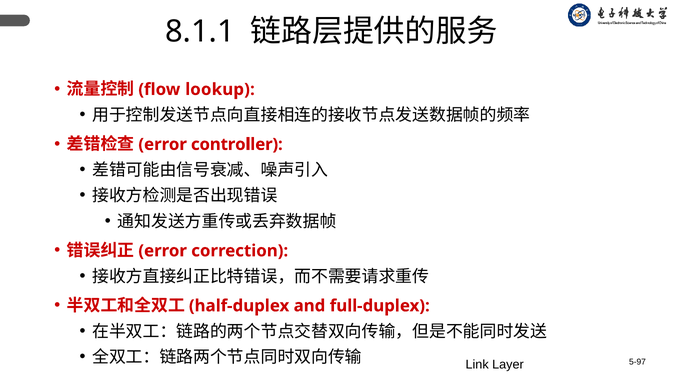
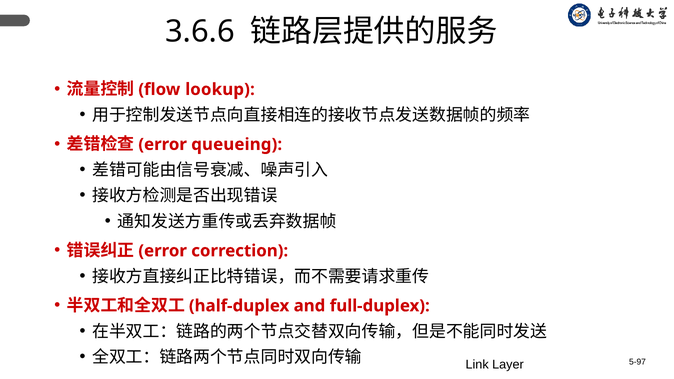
8.1.1: 8.1.1 -> 3.6.6
controller: controller -> queueing
